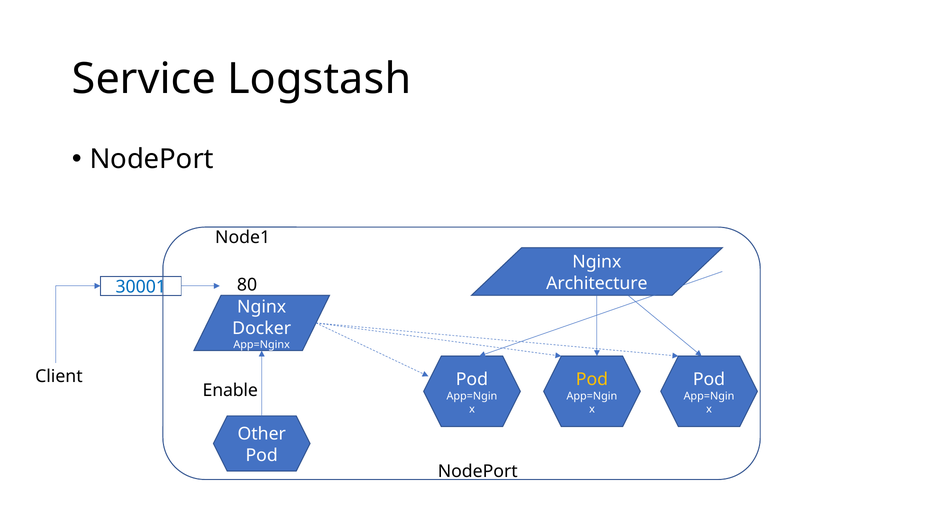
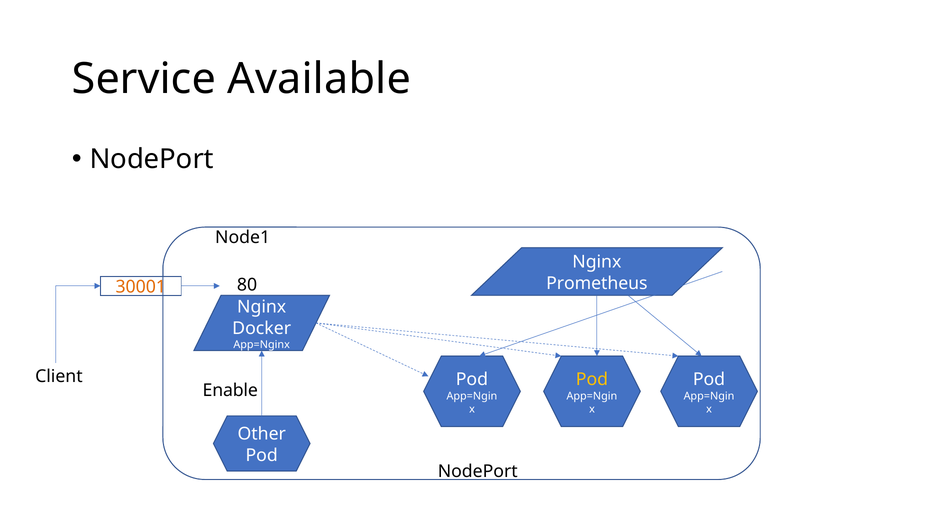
Logstash: Logstash -> Available
Architecture: Architecture -> Prometheus
30001 colour: blue -> orange
